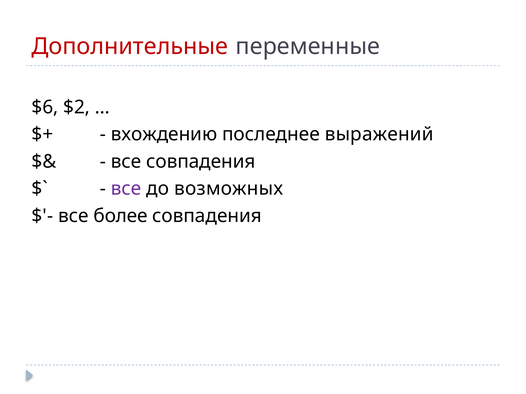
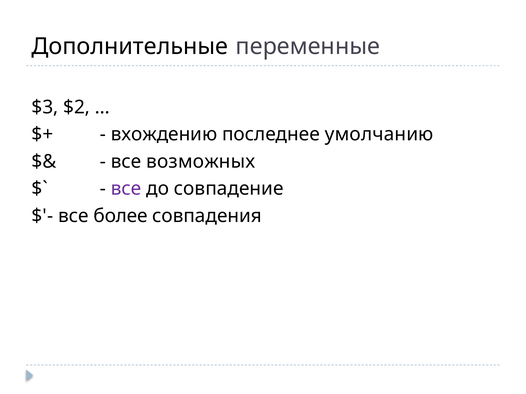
Дополнительные colour: red -> black
$6: $6 -> $3
выражений: выражений -> умолчанию
все совпадения: совпадения -> возможных
возможных: возможных -> совпадение
